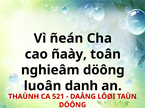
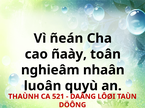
nghieâm döông: döông -> nhaân
danh: danh -> quyù
